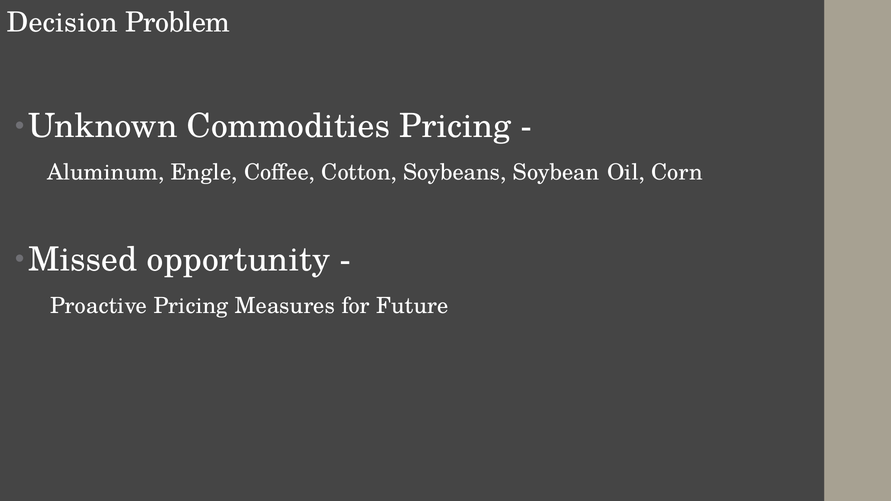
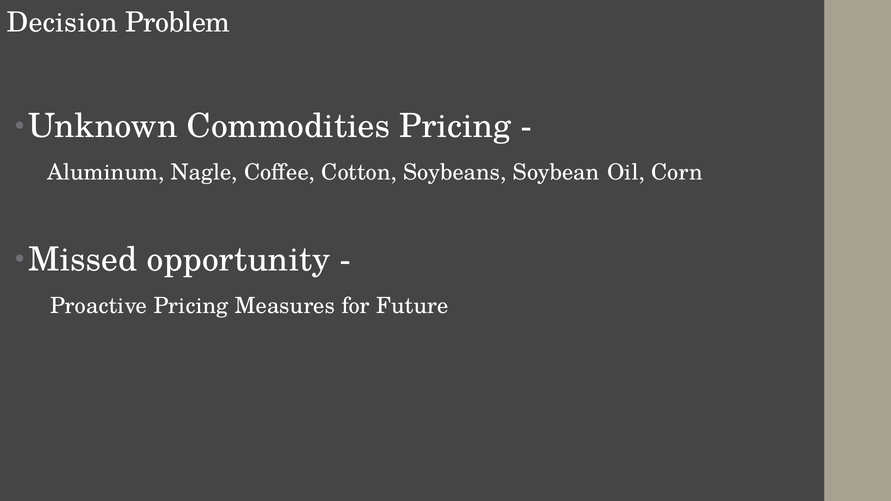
Engle: Engle -> Nagle
